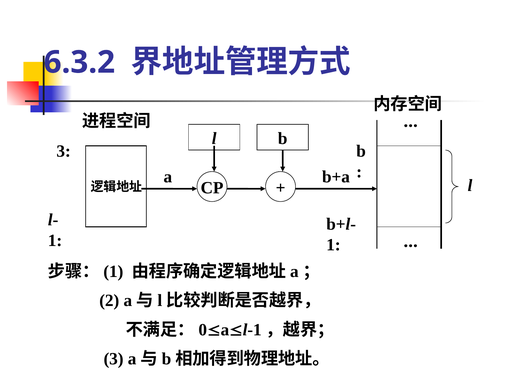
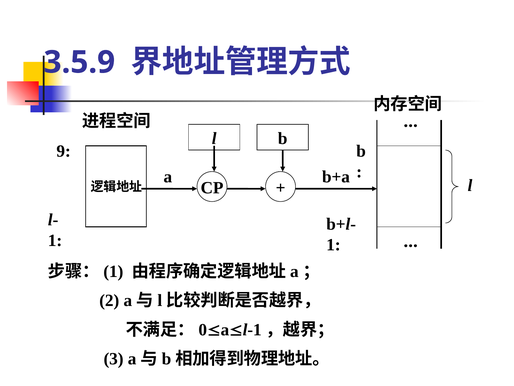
6.3.2: 6.3.2 -> 3.5.9
3 at (64, 151): 3 -> 9
